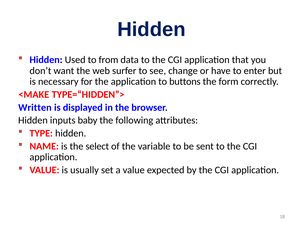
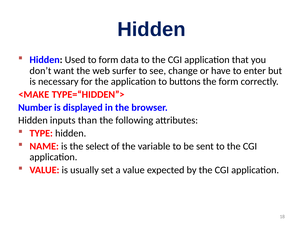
to from: from -> form
Written: Written -> Number
baby: baby -> than
